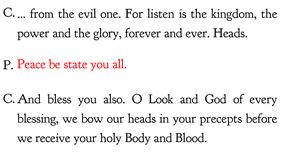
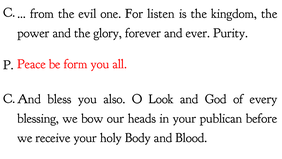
ever Heads: Heads -> Purity
state: state -> form
precepts: precepts -> publican
